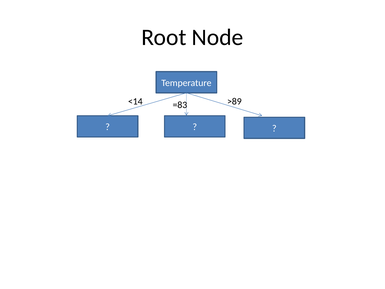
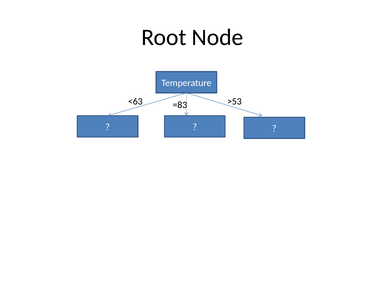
<14: <14 -> <63
>89: >89 -> >53
